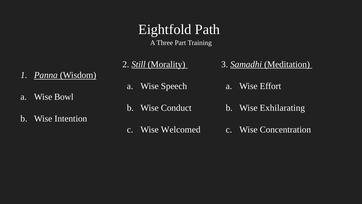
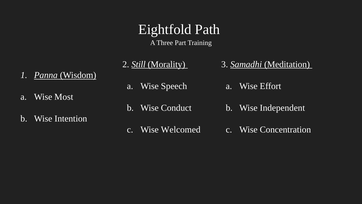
Bowl: Bowl -> Most
Exhilarating: Exhilarating -> Independent
